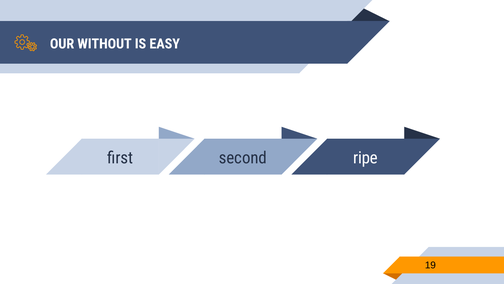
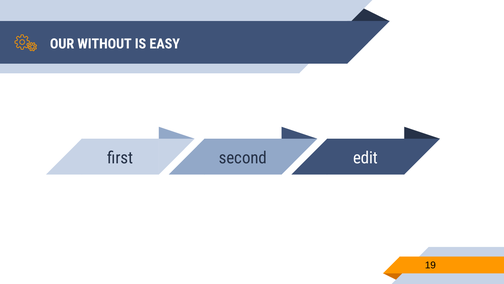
ripe: ripe -> edit
